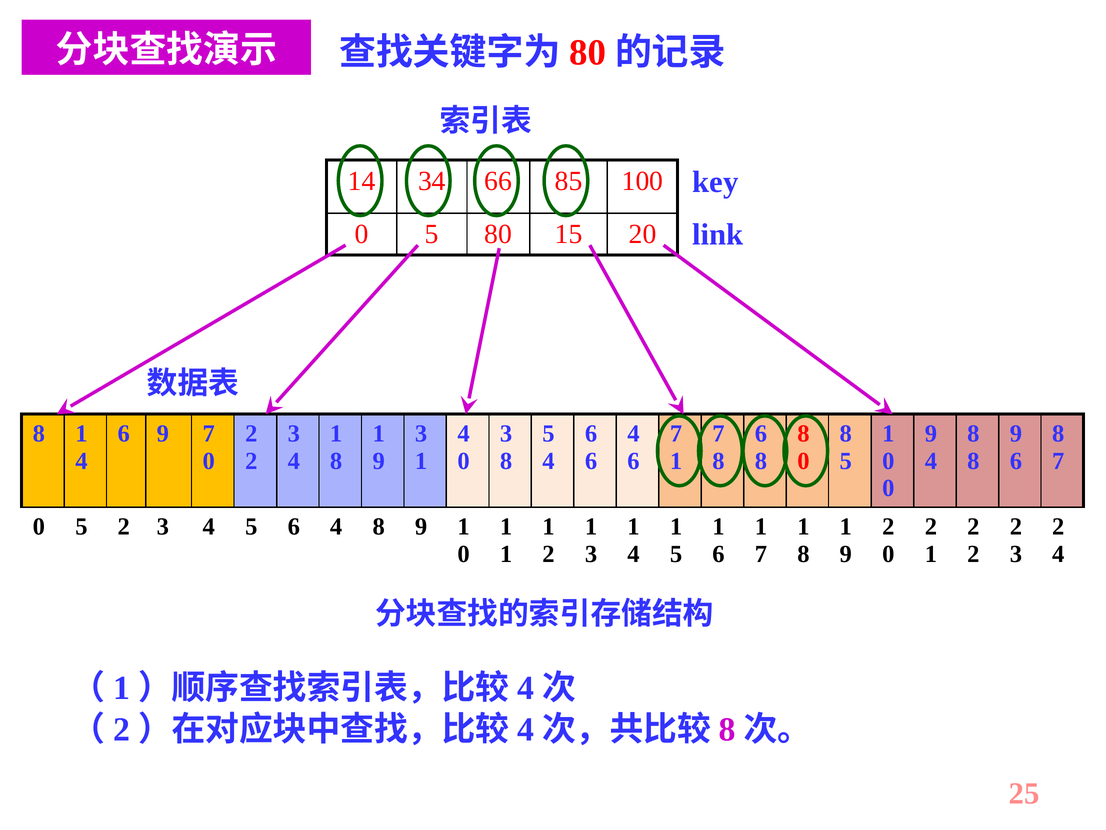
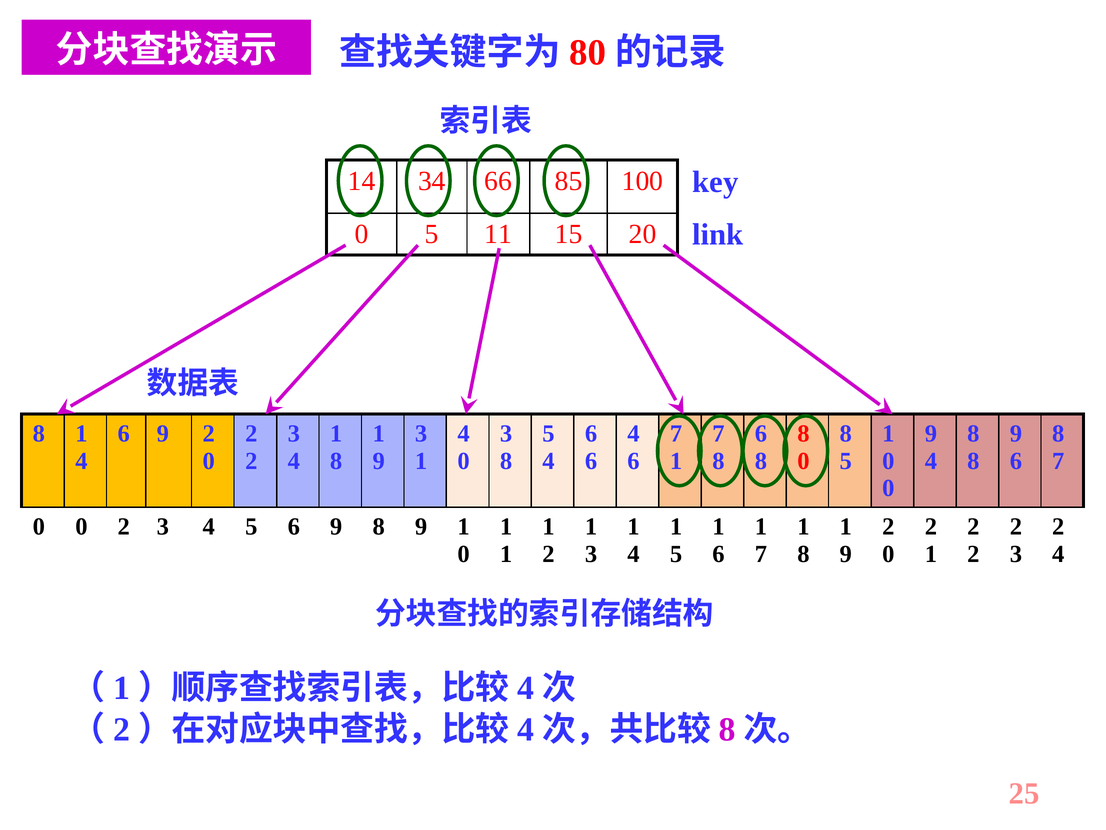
80: 80 -> 11
6 9 7: 7 -> 2
5 at (81, 526): 5 -> 0
5 6 4: 4 -> 9
